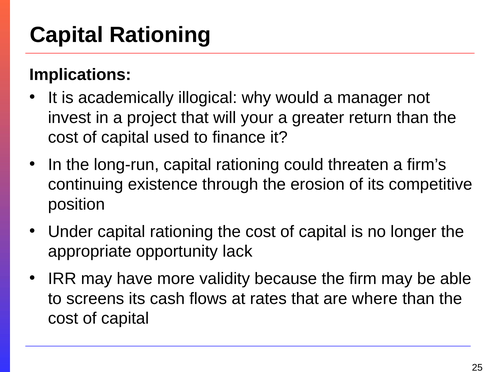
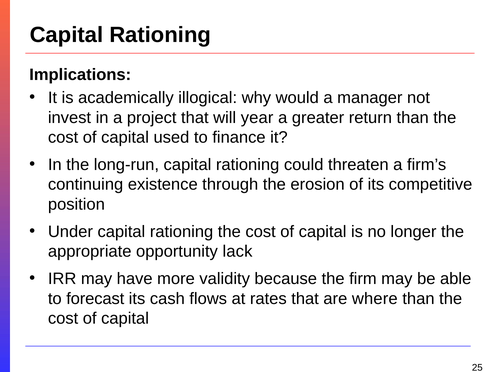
your: your -> year
screens: screens -> forecast
